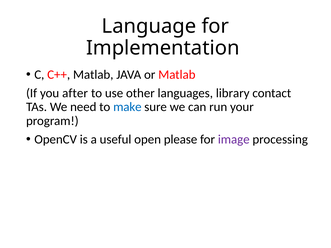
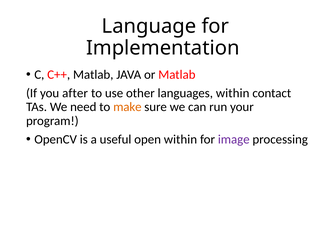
languages library: library -> within
make colour: blue -> orange
open please: please -> within
